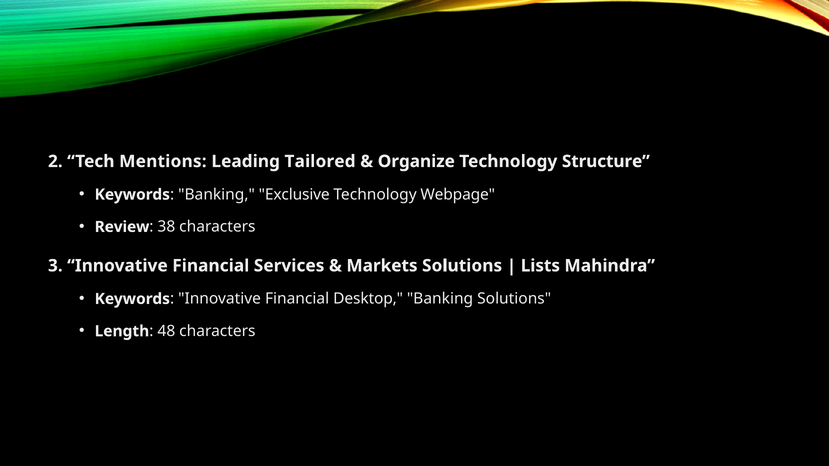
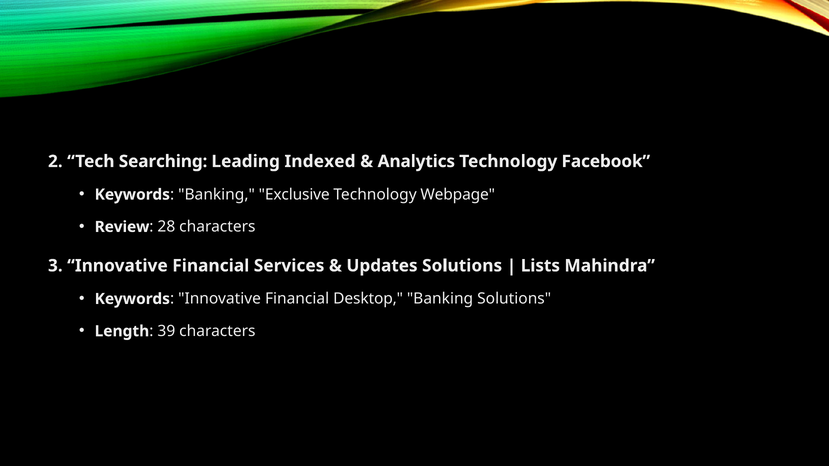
Mentions: Mentions -> Searching
Tailored: Tailored -> Indexed
Organize: Organize -> Analytics
Structure: Structure -> Facebook
38: 38 -> 28
Markets: Markets -> Updates
48: 48 -> 39
